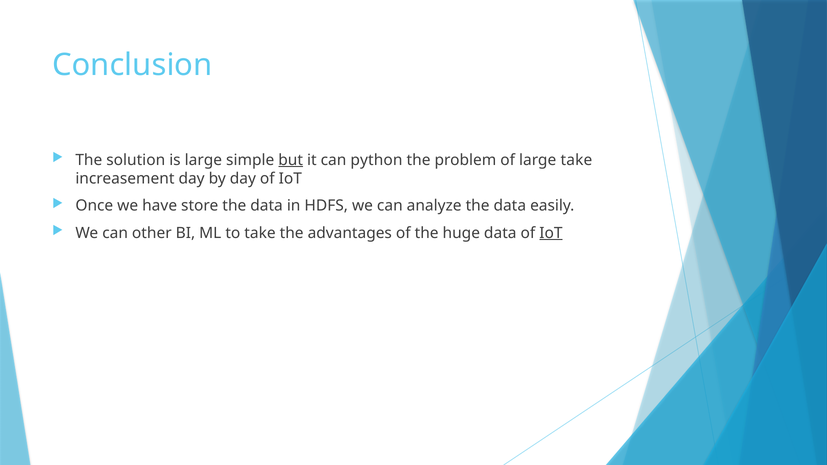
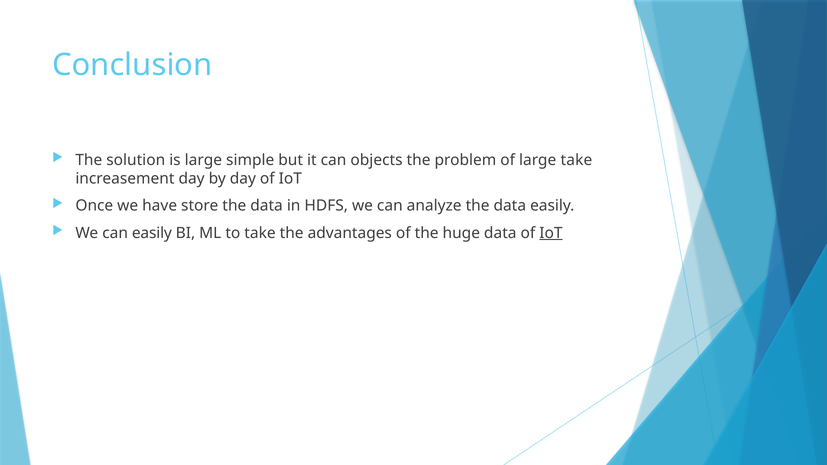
but underline: present -> none
python: python -> objects
can other: other -> easily
